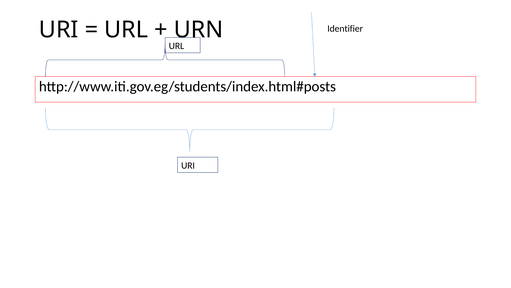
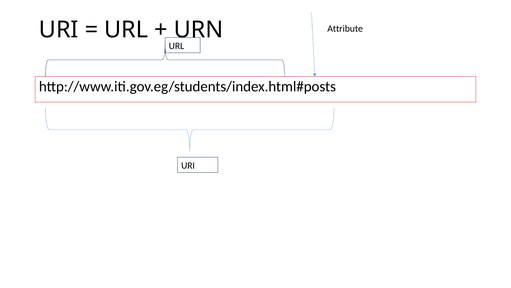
Identifier: Identifier -> Attribute
